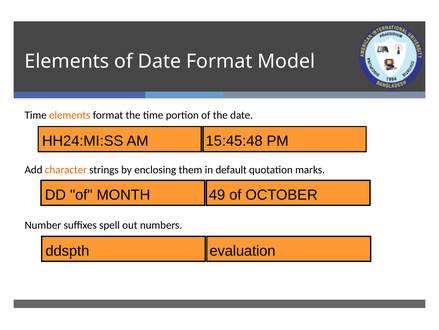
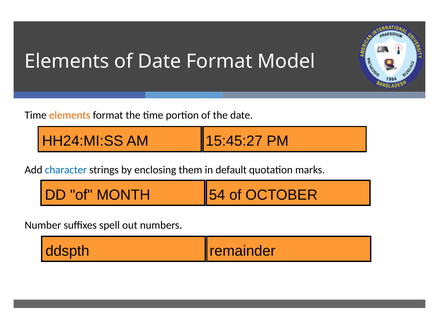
15:45:48: 15:45:48 -> 15:45:27
character colour: orange -> blue
49: 49 -> 54
evaluation: evaluation -> remainder
